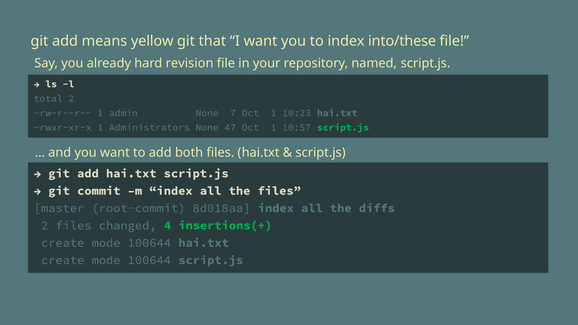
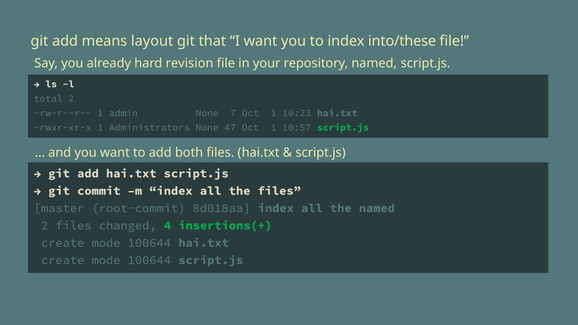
yellow: yellow -> layout
the diffs: diffs -> named
